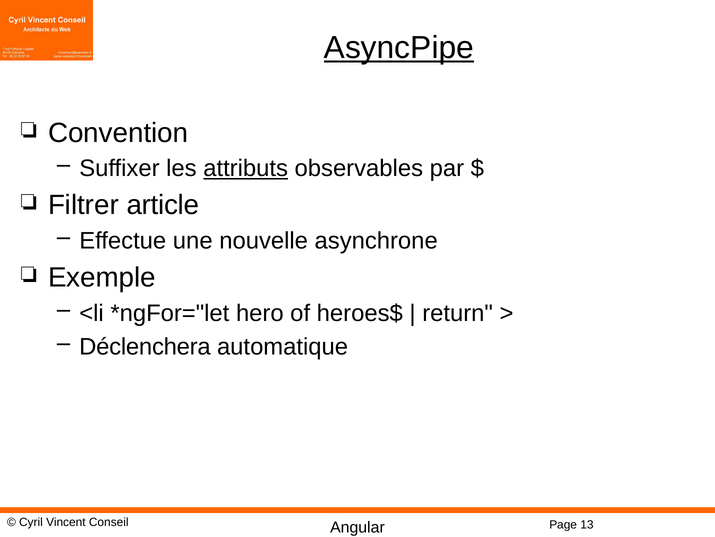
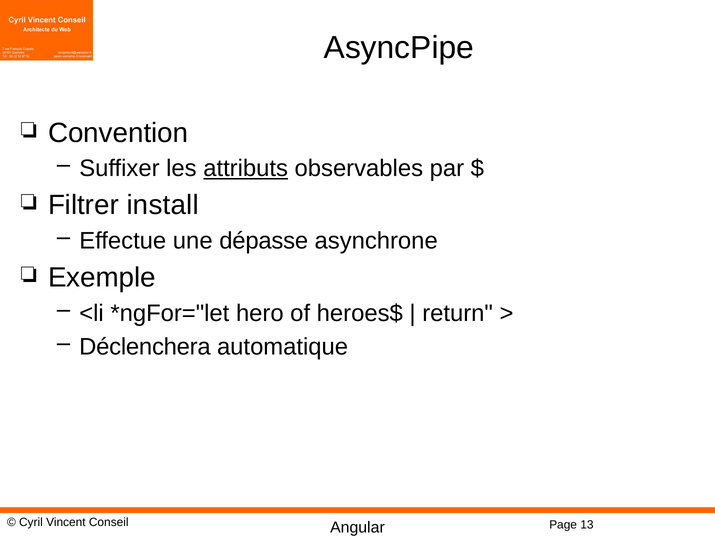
AsyncPipe underline: present -> none
article: article -> install
nouvelle: nouvelle -> dépasse
